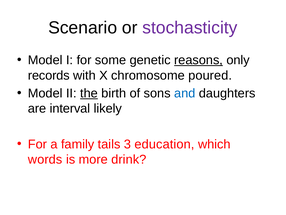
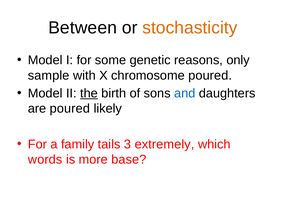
Scenario: Scenario -> Between
stochasticity colour: purple -> orange
reasons underline: present -> none
records: records -> sample
are interval: interval -> poured
education: education -> extremely
drink: drink -> base
